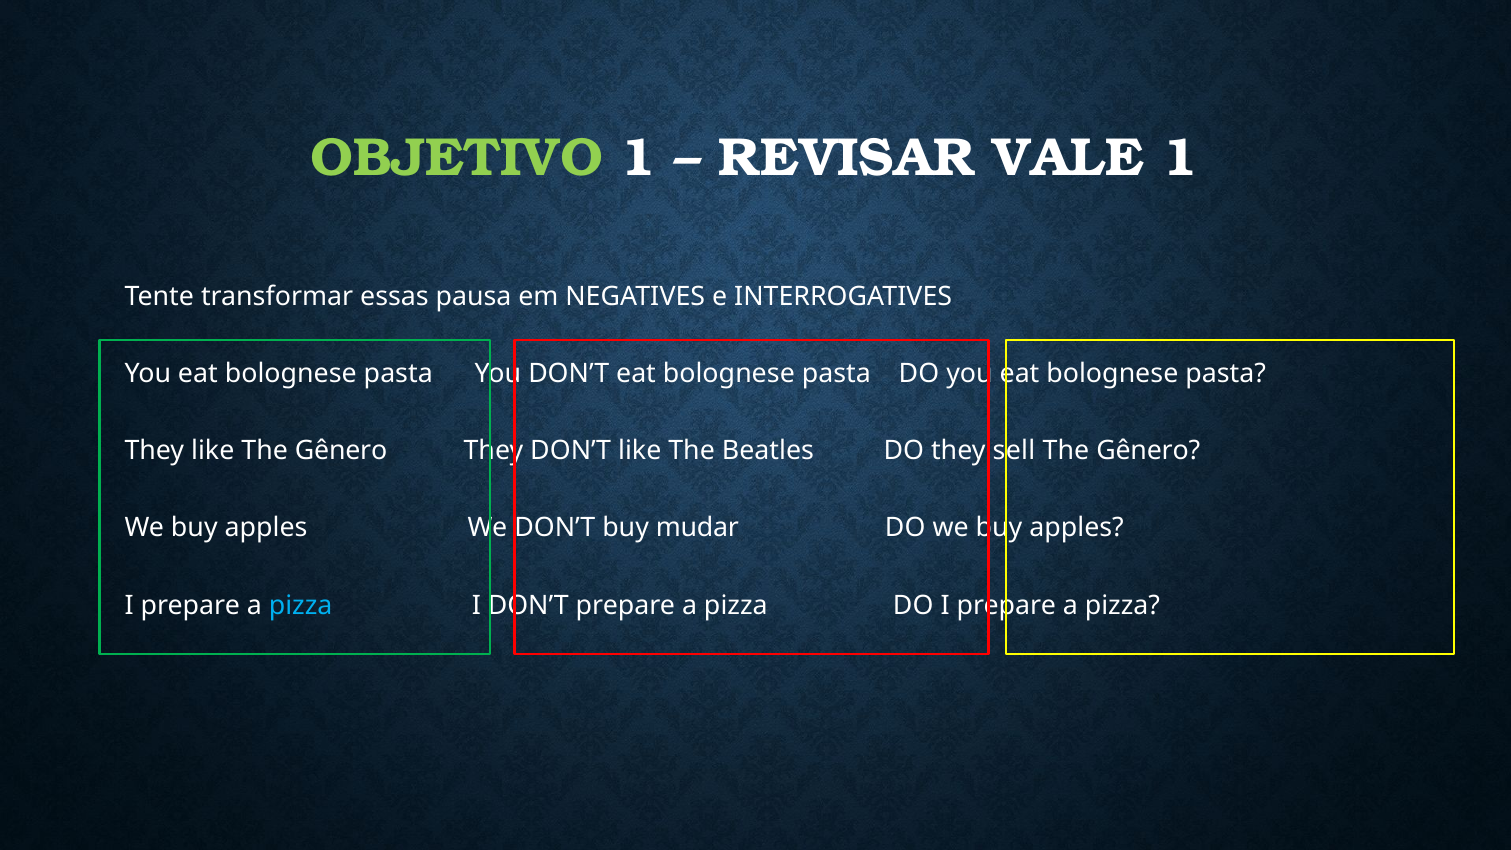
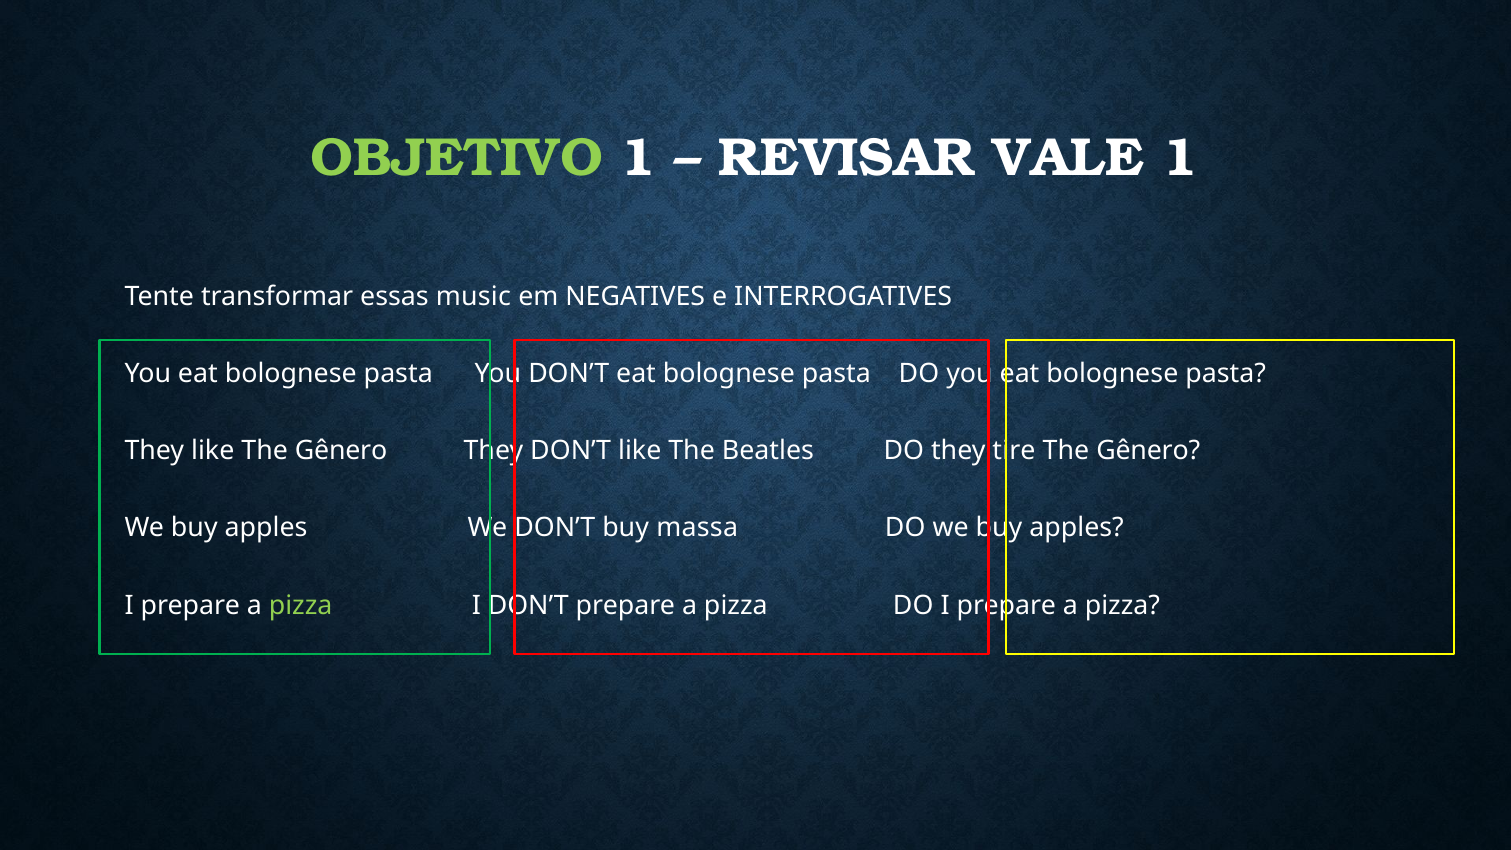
pausa: pausa -> music
sell: sell -> tire
mudar: mudar -> massa
pizza at (301, 605) colour: light blue -> light green
